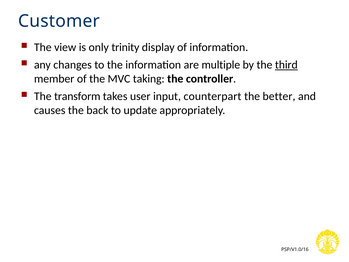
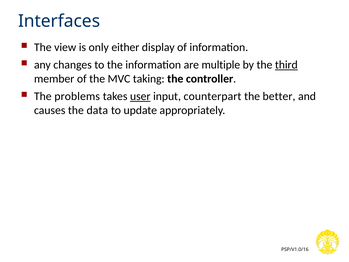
Customer: Customer -> Interfaces
trinity: trinity -> either
transform: transform -> problems
user underline: none -> present
back: back -> data
